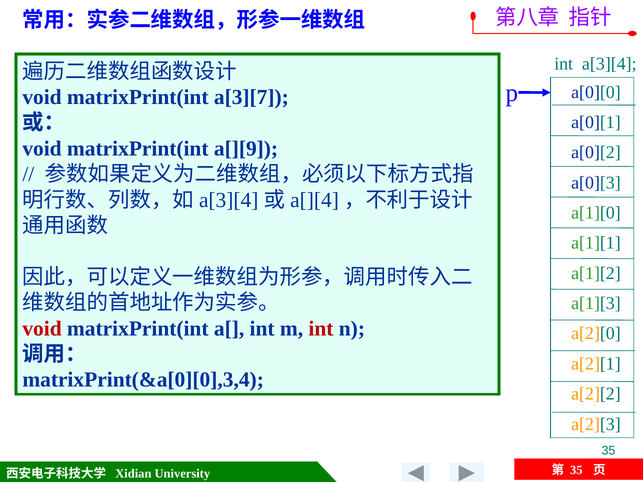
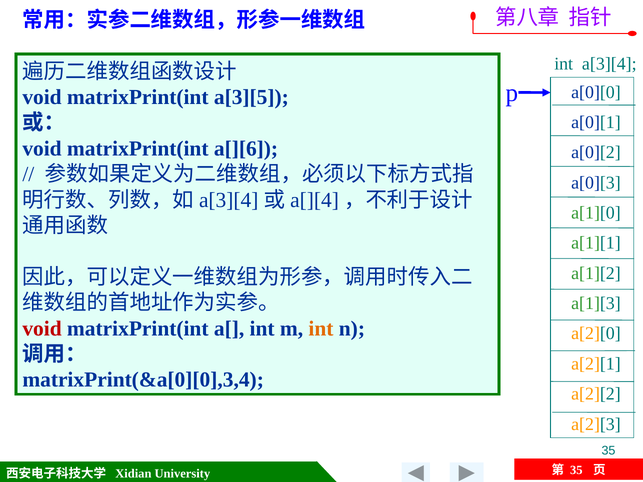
a[3][7: a[3][7 -> a[3][5
a[][9: a[][9 -> a[][6
int at (321, 329) colour: red -> orange
